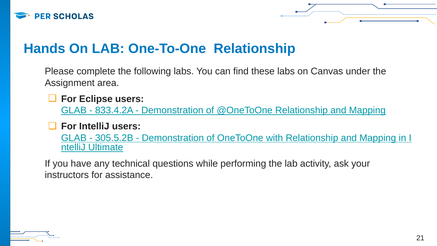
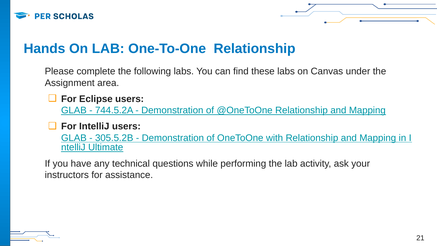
833.4.2A: 833.4.2A -> 744.5.2A
